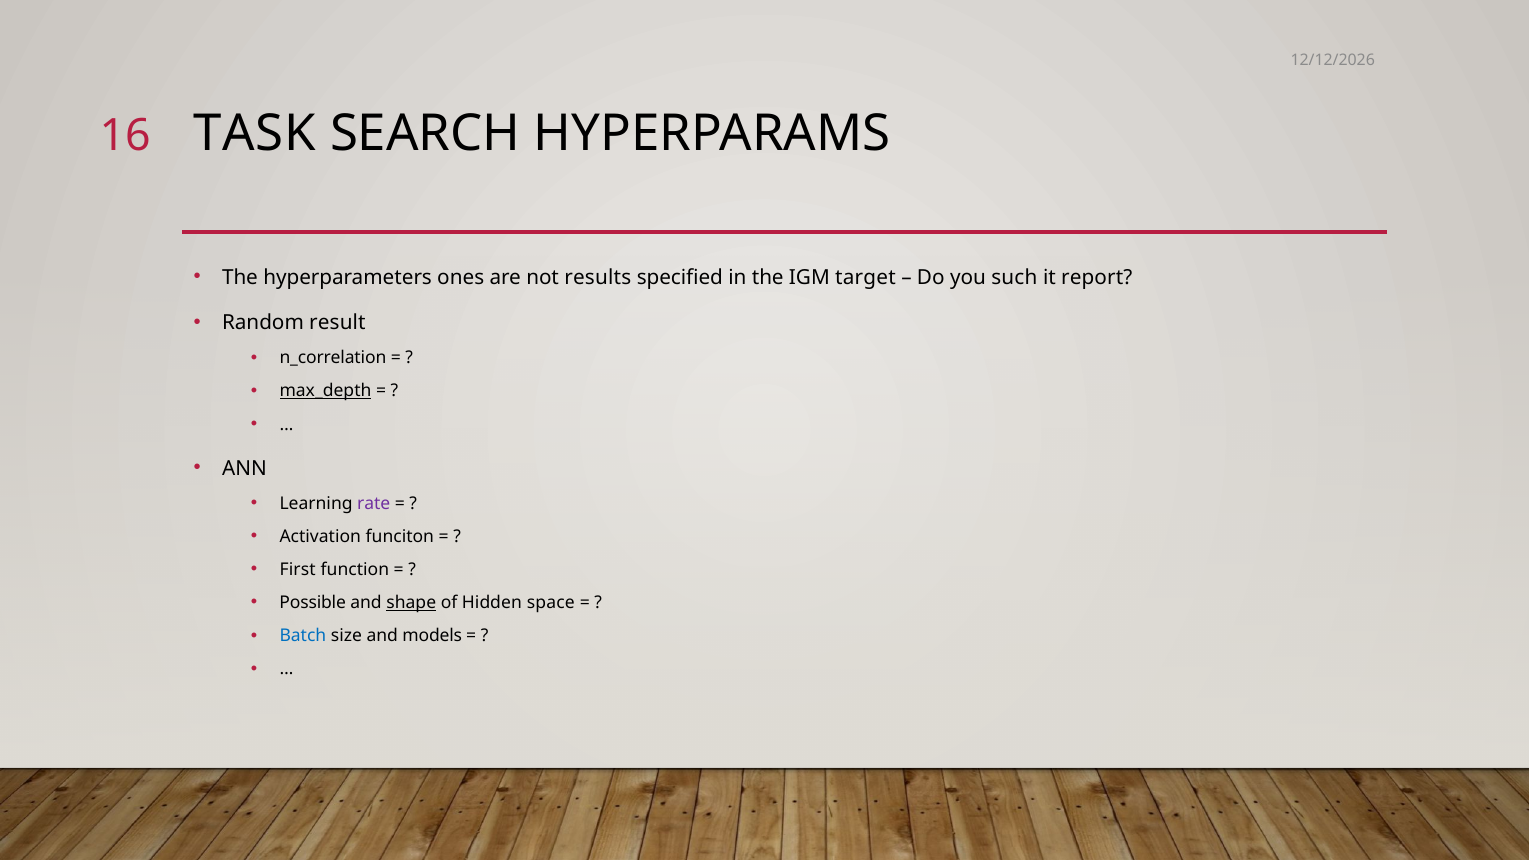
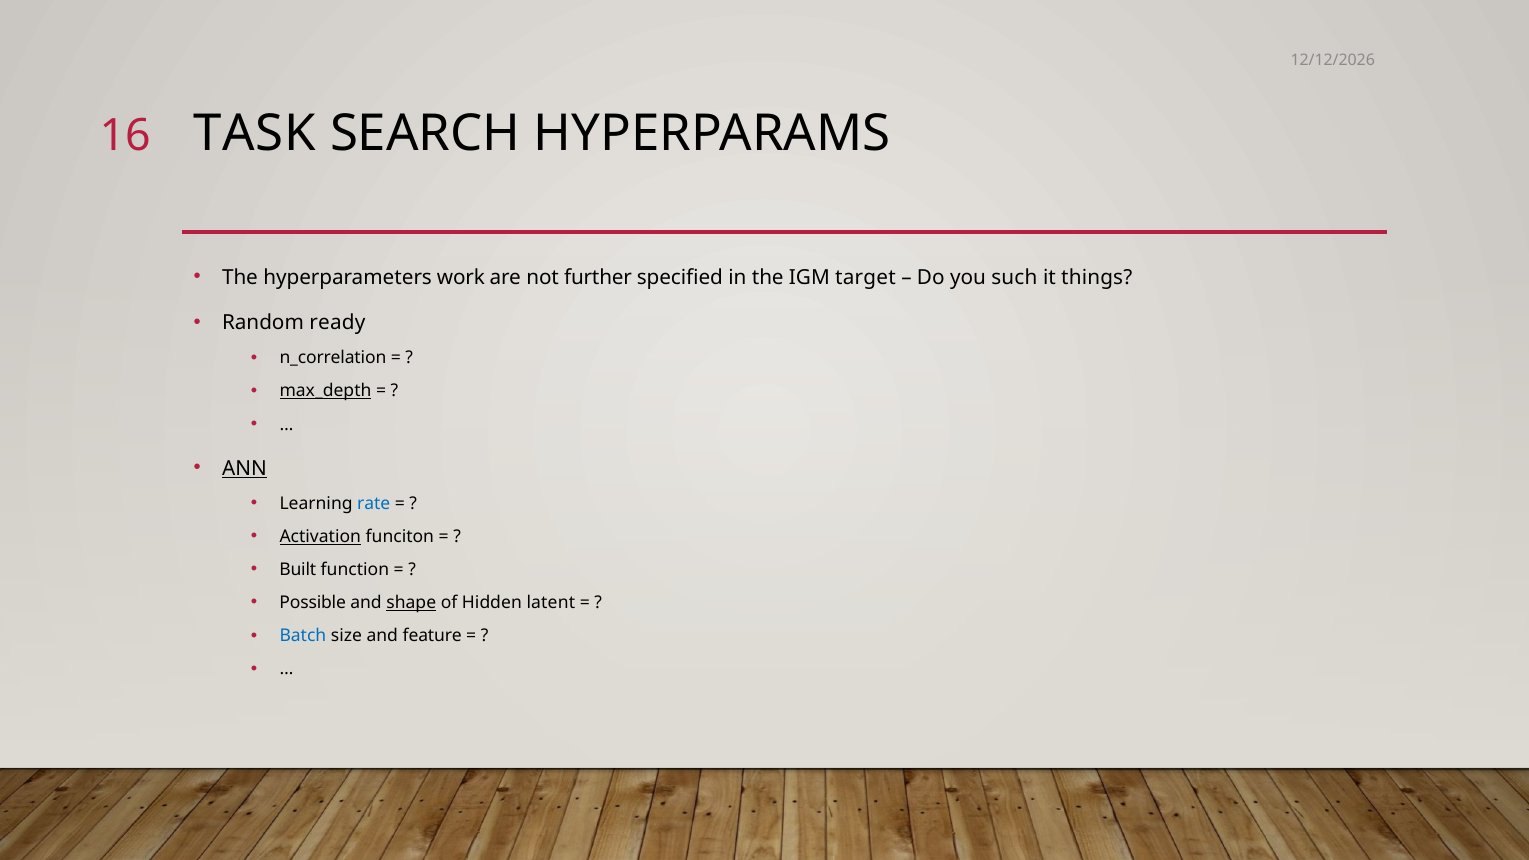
ones: ones -> work
results: results -> further
report: report -> things
result: result -> ready
ANN underline: none -> present
rate colour: purple -> blue
Activation underline: none -> present
First: First -> Built
space: space -> latent
models: models -> feature
